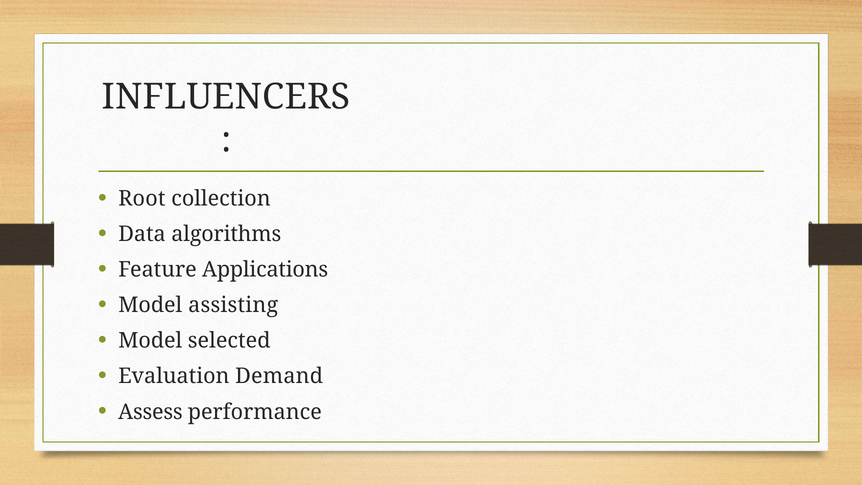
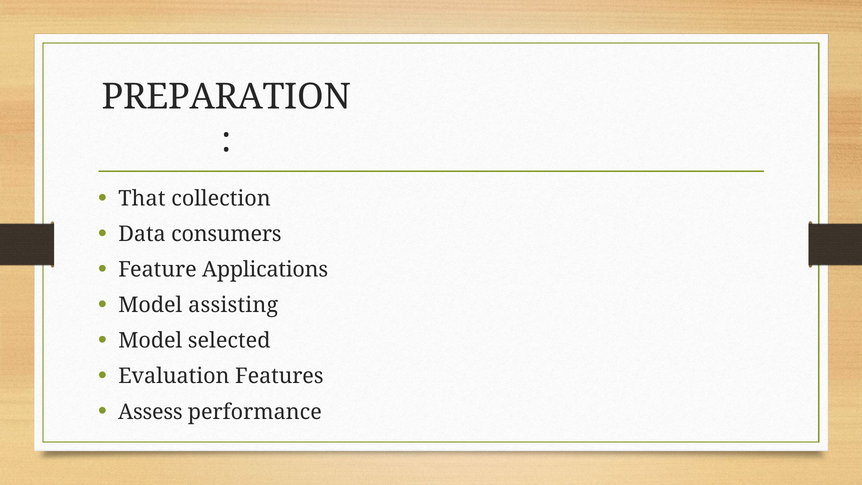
INFLUENCERS: INFLUENCERS -> PREPARATION
Root: Root -> That
algorithms: algorithms -> consumers
Demand: Demand -> Features
